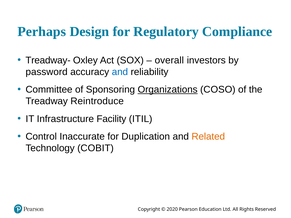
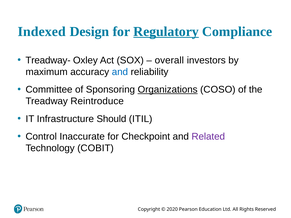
Perhaps: Perhaps -> Indexed
Regulatory underline: none -> present
password: password -> maximum
Facility: Facility -> Should
Duplication: Duplication -> Checkpoint
Related colour: orange -> purple
